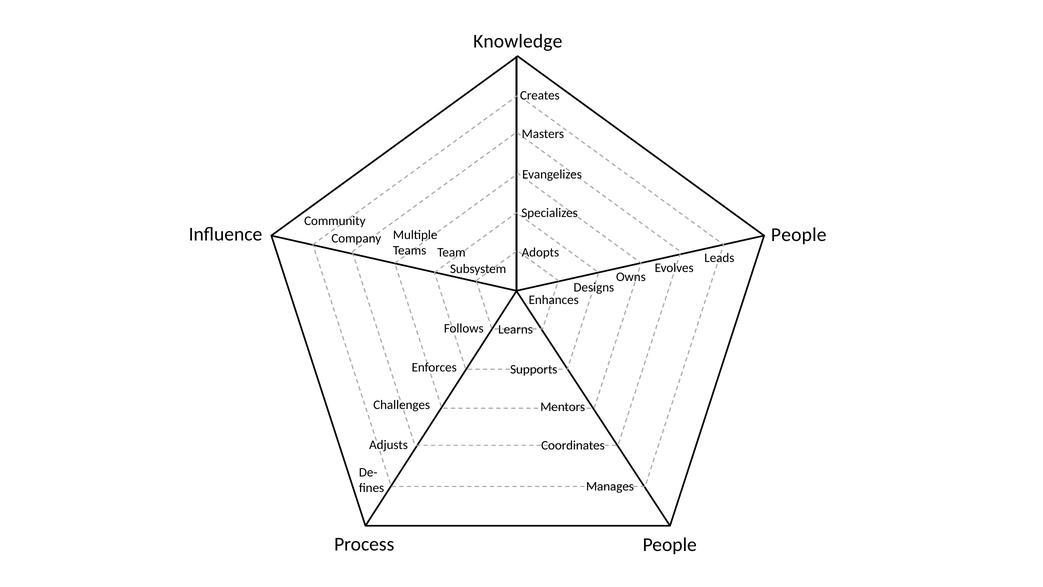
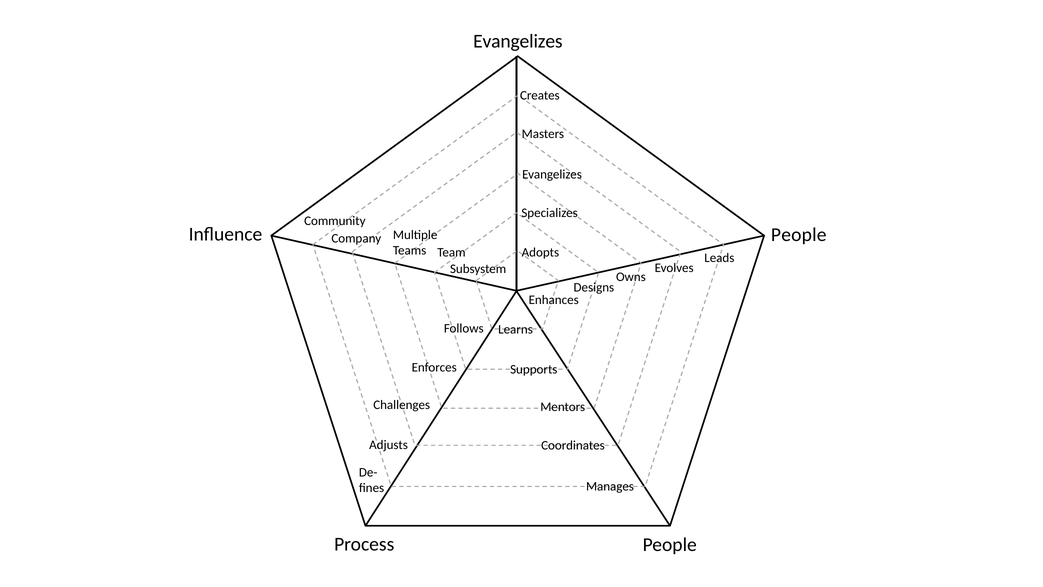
Knowledge at (518, 41): Knowledge -> Evangelizes
